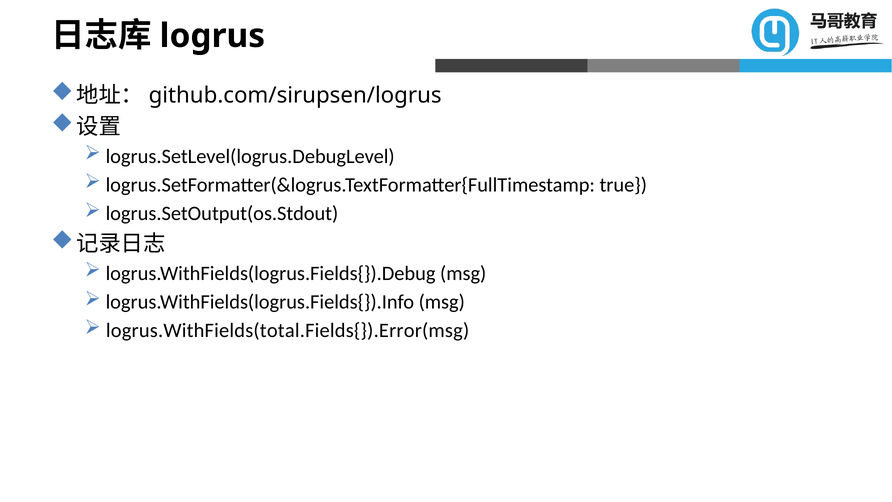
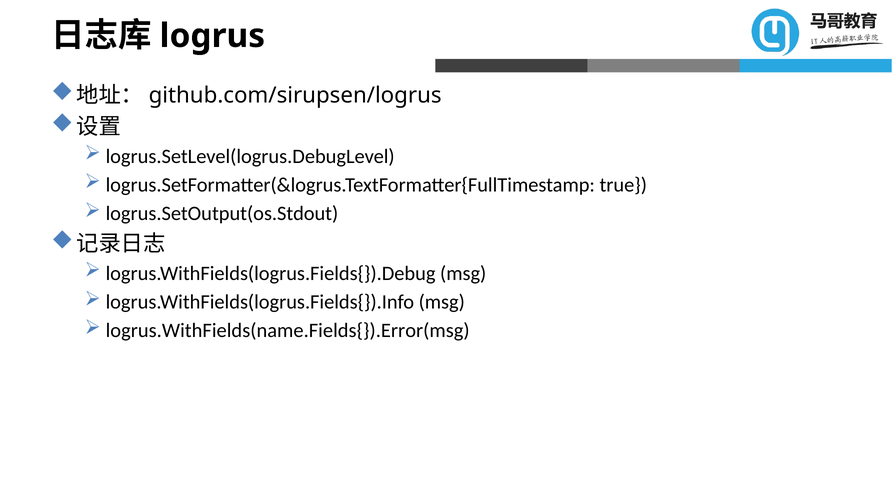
logrus.WithFields(total.Fields{}).Error(msg: logrus.WithFields(total.Fields{}).Error(msg -> logrus.WithFields(name.Fields{}).Error(msg
